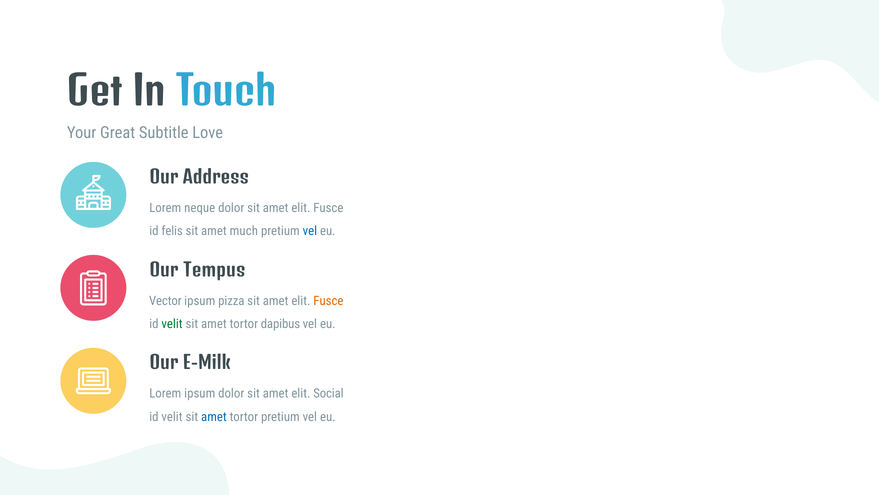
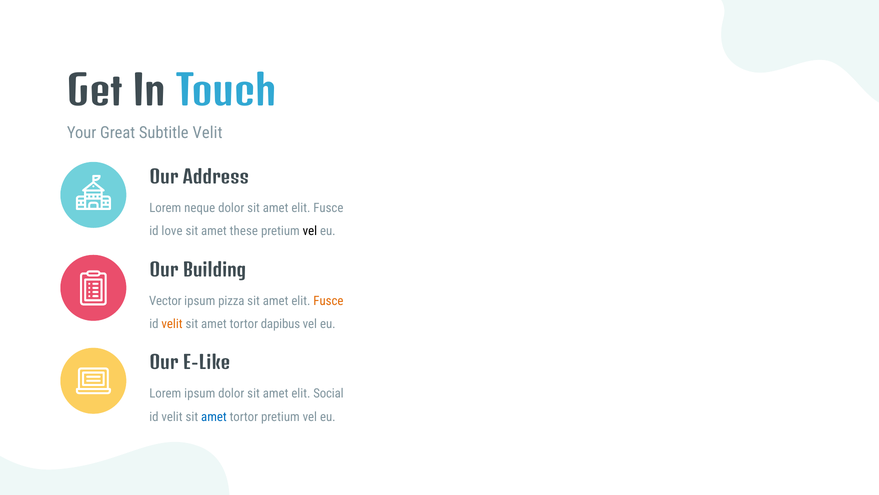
Subtitle Love: Love -> Velit
felis: felis -> love
much: much -> these
vel at (310, 231) colour: blue -> black
Tempus: Tempus -> Building
velit at (172, 324) colour: green -> orange
E-Milk: E-Milk -> E-Like
